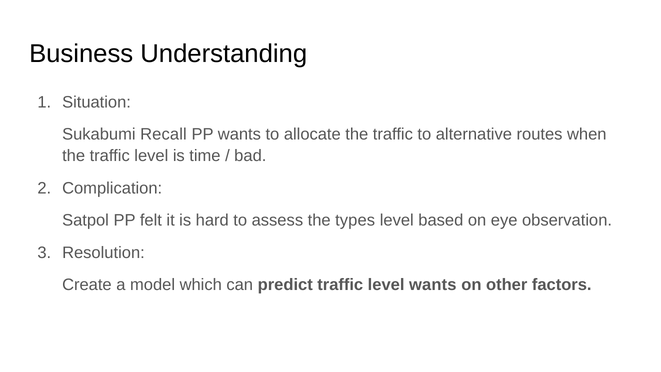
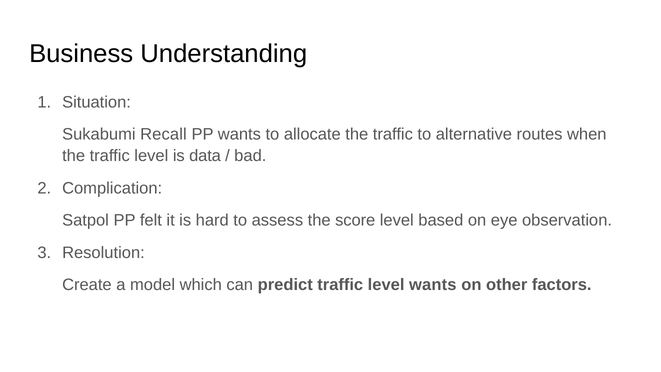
time: time -> data
types: types -> score
